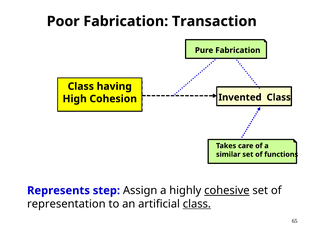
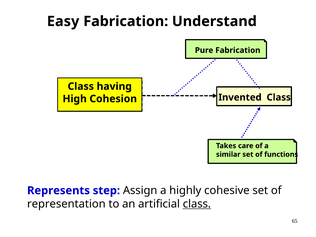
Poor at (63, 21): Poor -> Easy
Transaction: Transaction -> Understand
cohesive underline: present -> none
